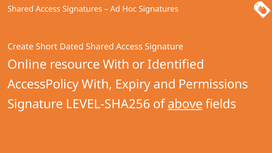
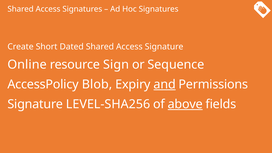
resource With: With -> Sign
Identified: Identified -> Sequence
AccessPolicy With: With -> Blob
and underline: none -> present
